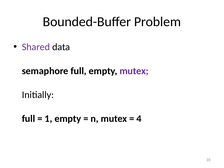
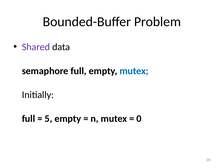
mutex at (134, 71) colour: purple -> blue
1: 1 -> 5
4: 4 -> 0
